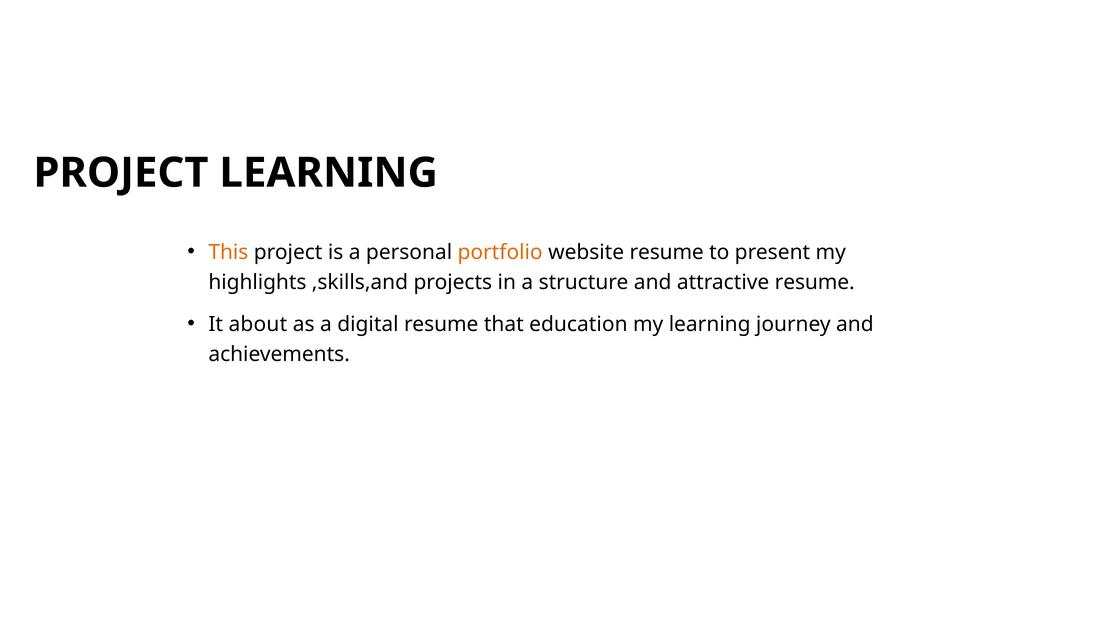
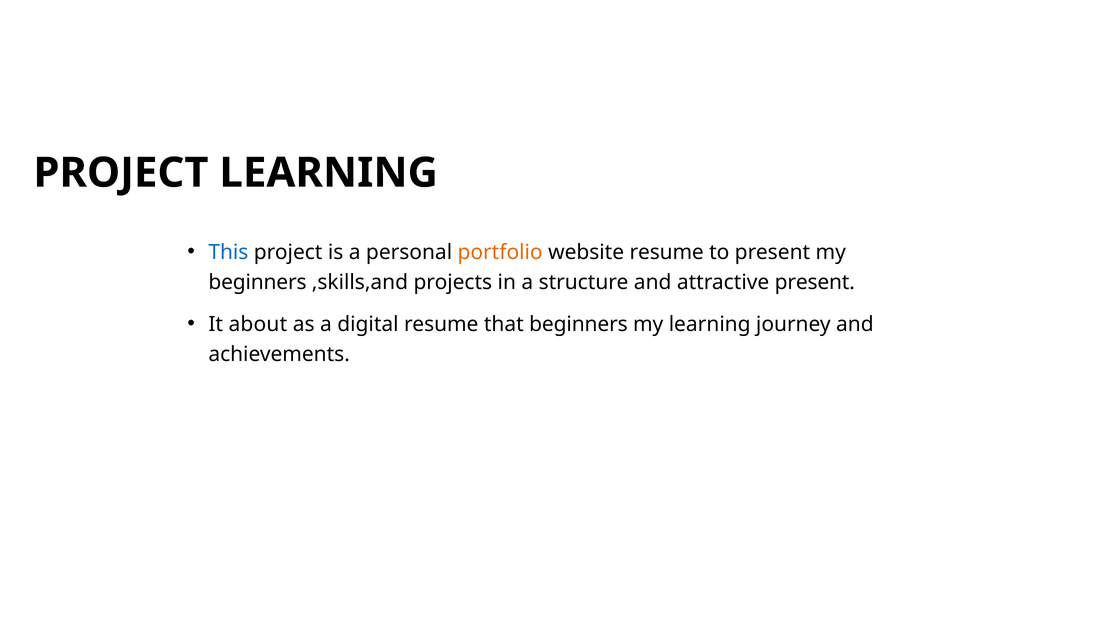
This colour: orange -> blue
highlights at (257, 282): highlights -> beginners
attractive resume: resume -> present
that education: education -> beginners
